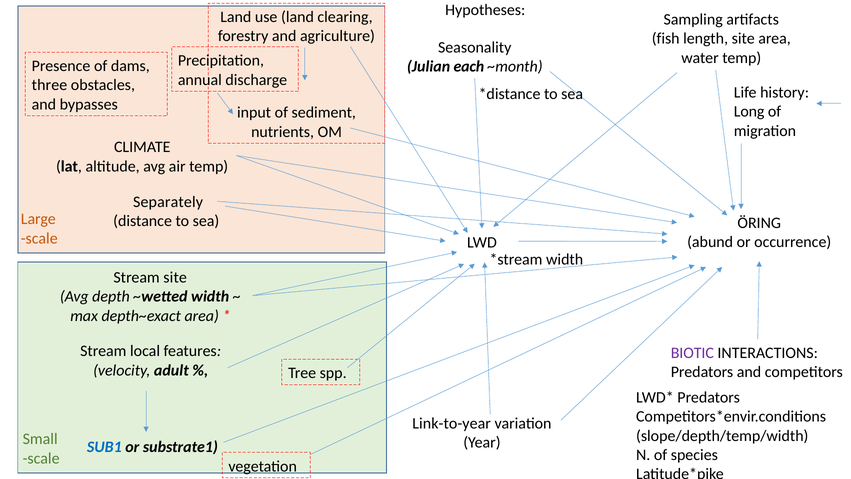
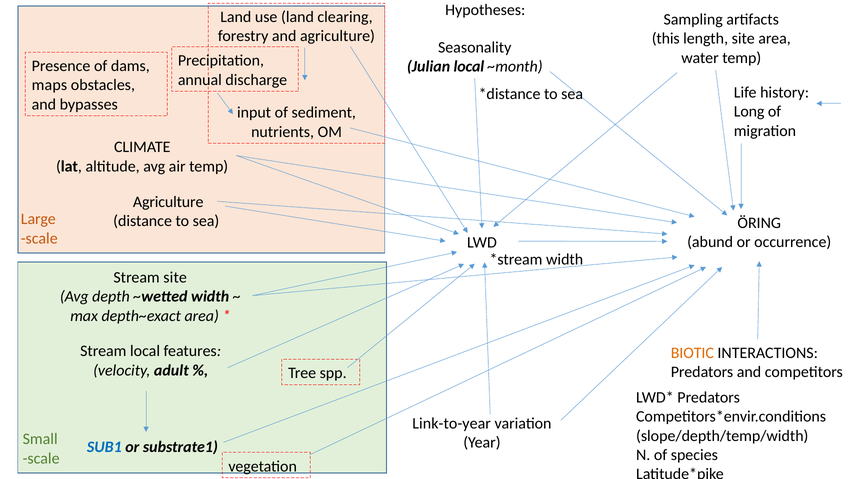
fish: fish -> this
Julian each: each -> local
three: three -> maps
Separately at (168, 202): Separately -> Agriculture
BIOTIC colour: purple -> orange
